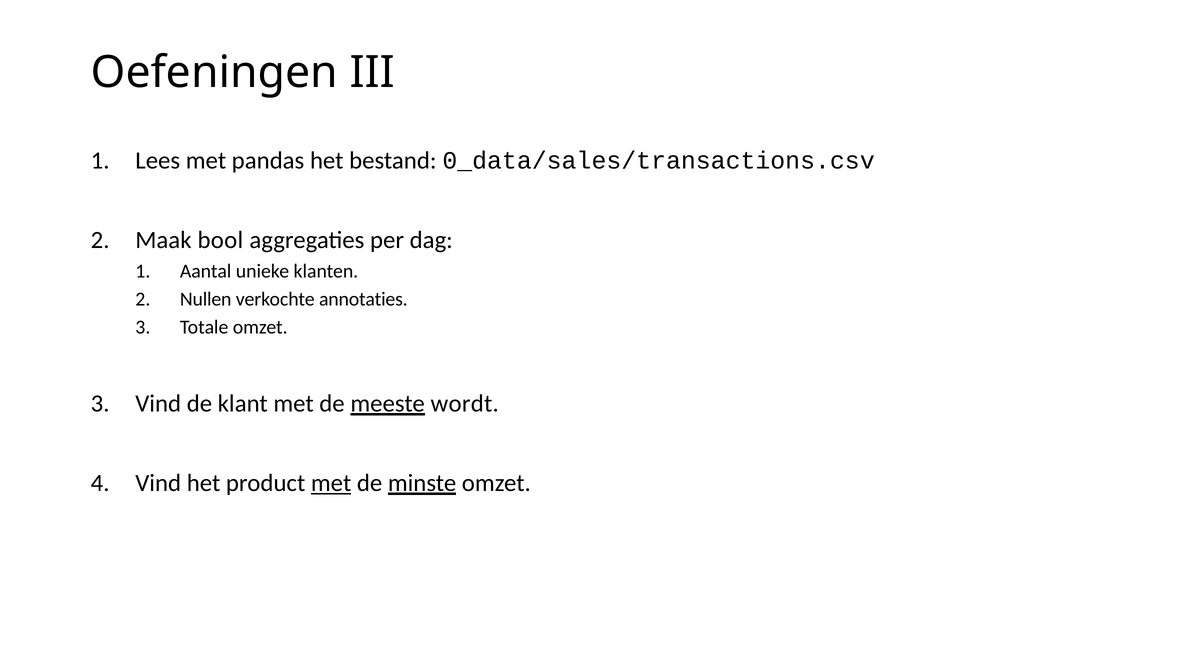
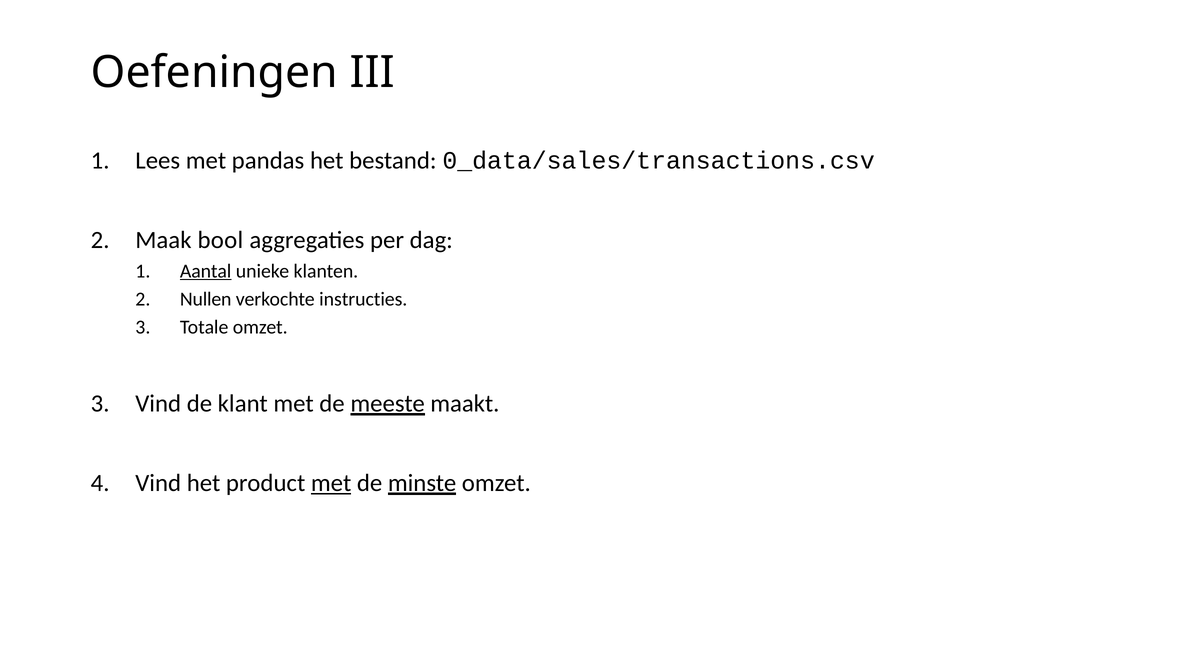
Aantal underline: none -> present
annotaties: annotaties -> instructies
wordt: wordt -> maakt
